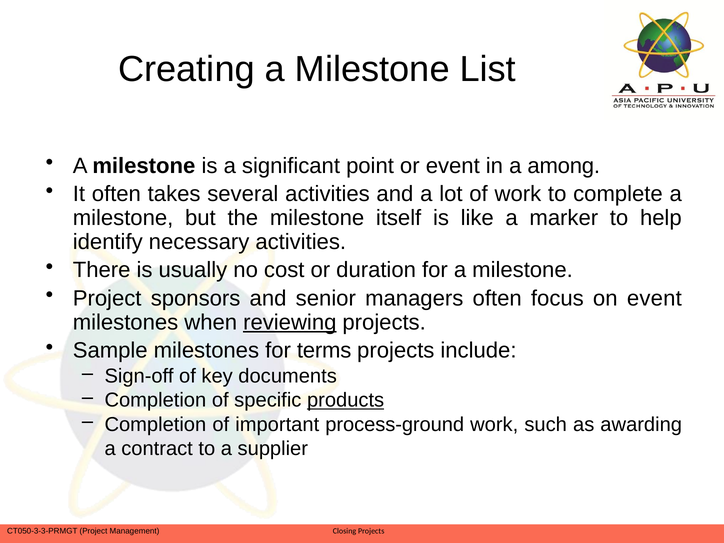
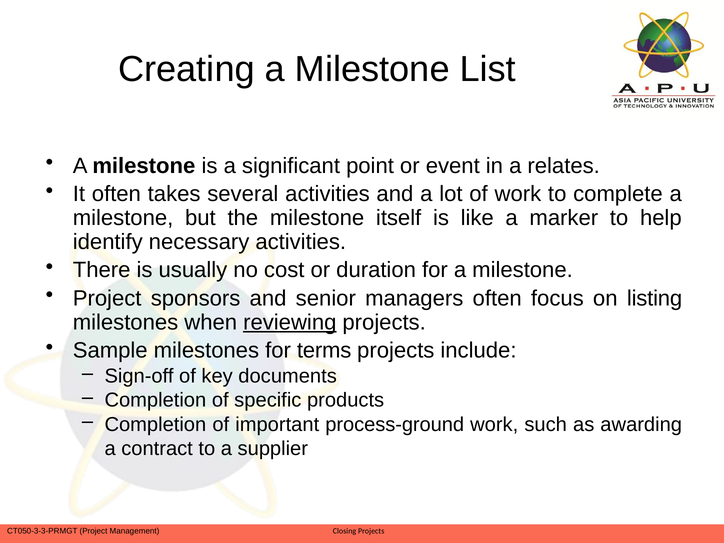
among: among -> relates
on event: event -> listing
products underline: present -> none
